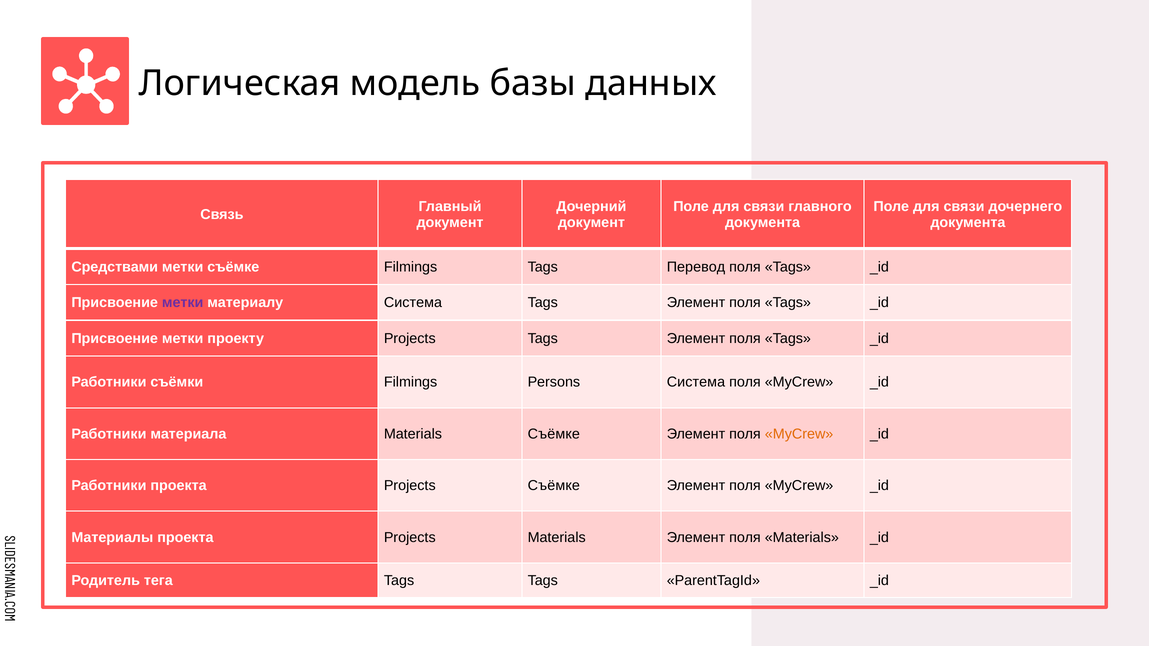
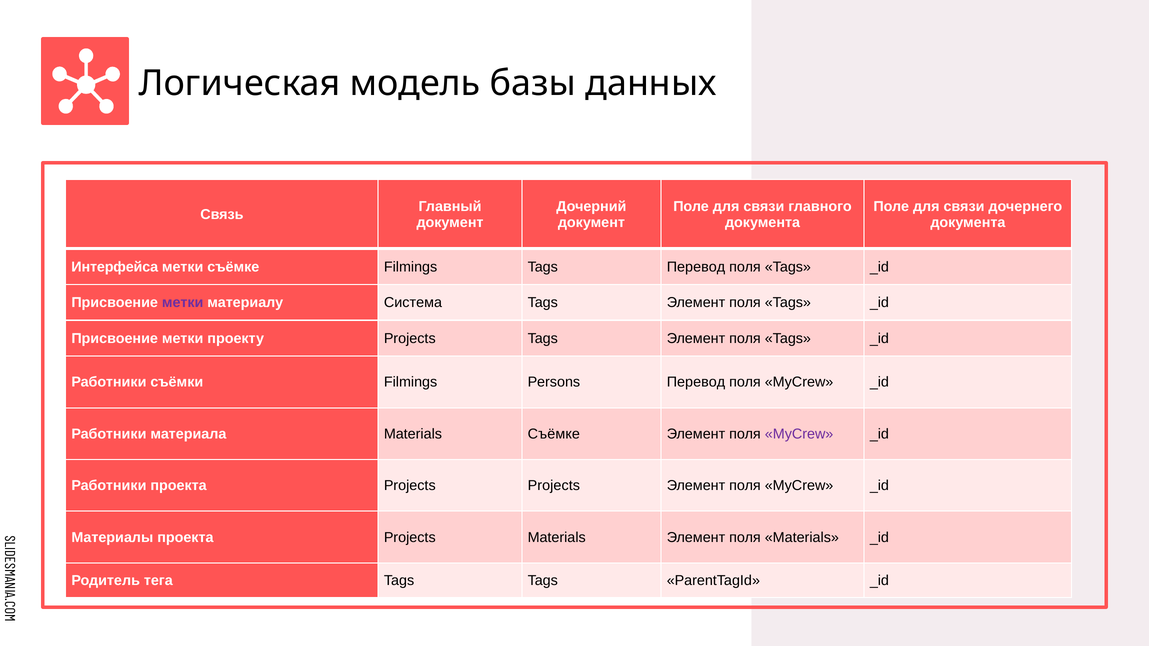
Средствами: Средствами -> Интерфейса
Persons Система: Система -> Перевод
MyCrew at (799, 434) colour: orange -> purple
Projects Съёмке: Съёмке -> Projects
